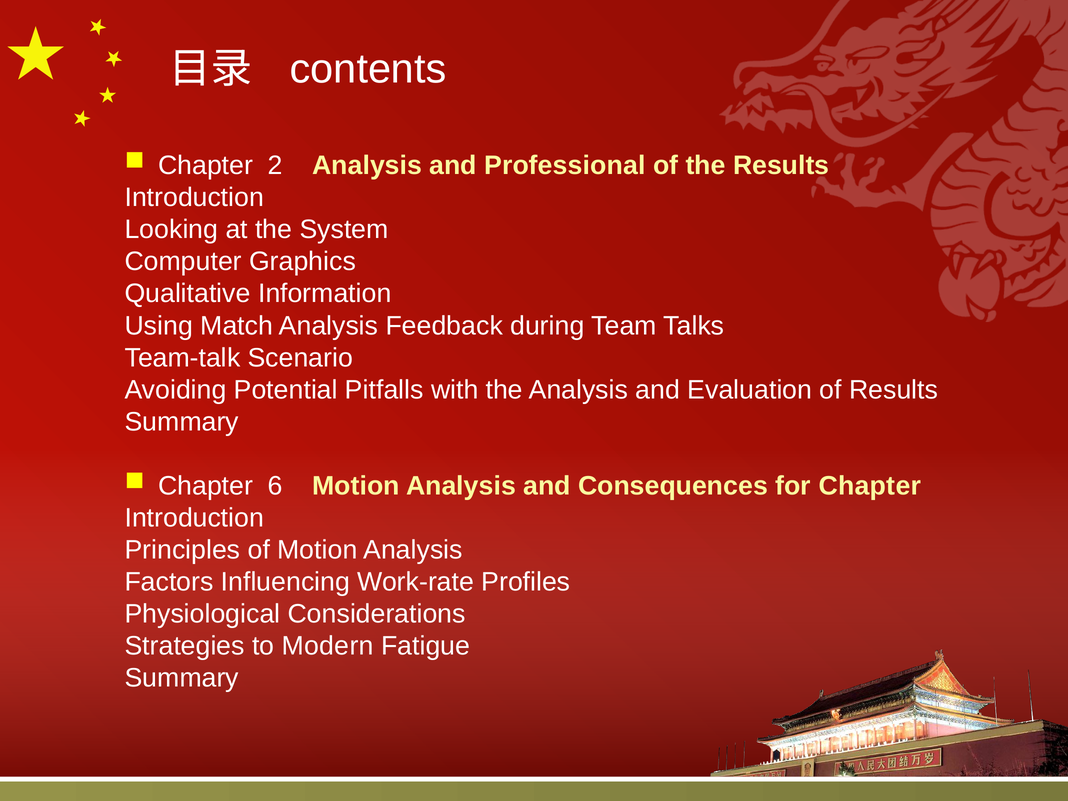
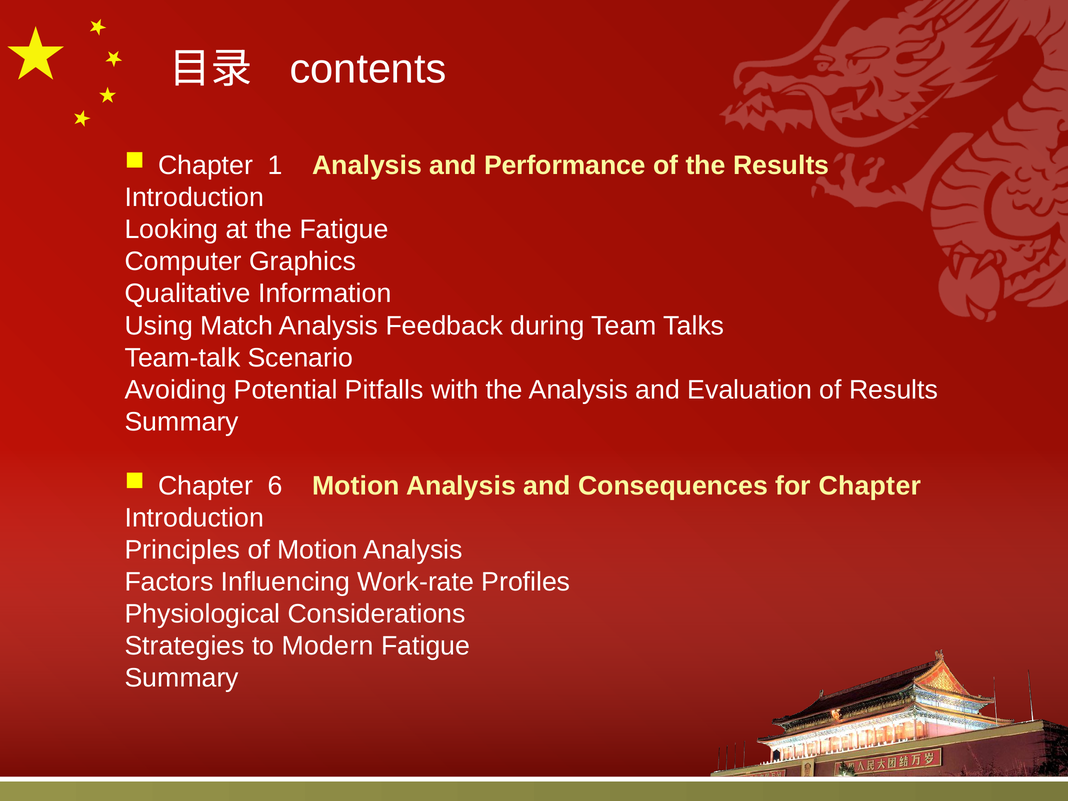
2: 2 -> 1
Professional: Professional -> Performance
the System: System -> Fatigue
